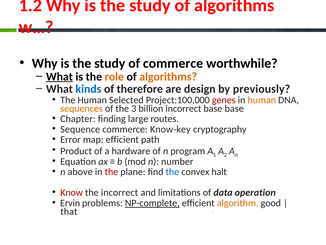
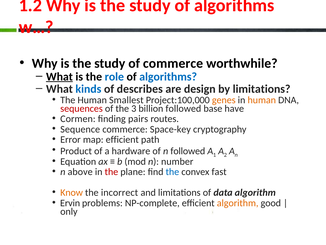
role colour: orange -> blue
algorithms at (168, 76) colour: orange -> blue
therefore: therefore -> describes
by previously: previously -> limitations
Selected: Selected -> Smallest
genes colour: red -> orange
sequences colour: orange -> red
billion incorrect: incorrect -> followed
base base: base -> have
Chapter: Chapter -> Cormen
large: large -> pairs
Know-key: Know-key -> Space-key
n program: program -> followed
halt: halt -> fast
Know colour: red -> orange
data operation: operation -> algorithm
NP-complete underline: present -> none
that: that -> only
